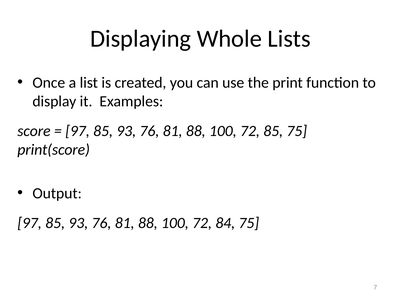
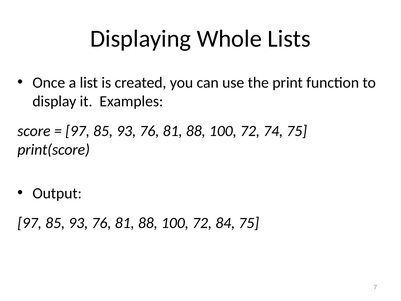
72 85: 85 -> 74
